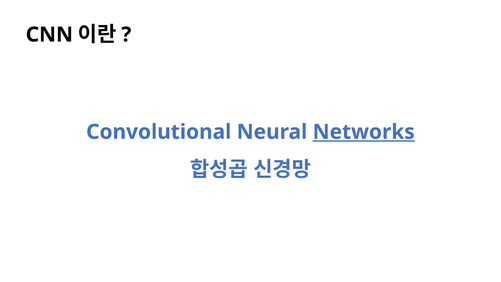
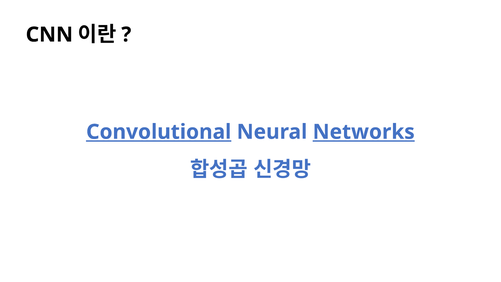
Convolutional underline: none -> present
